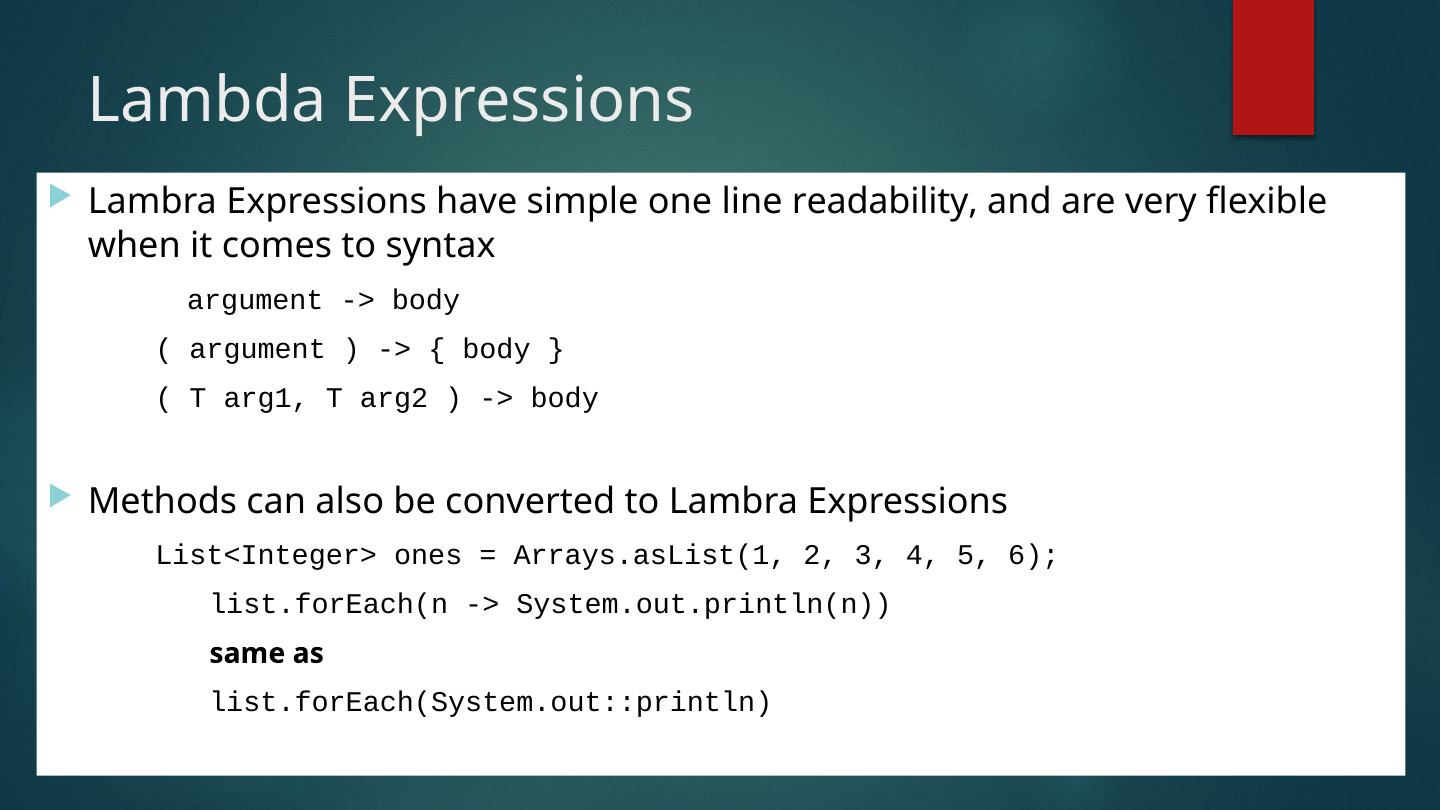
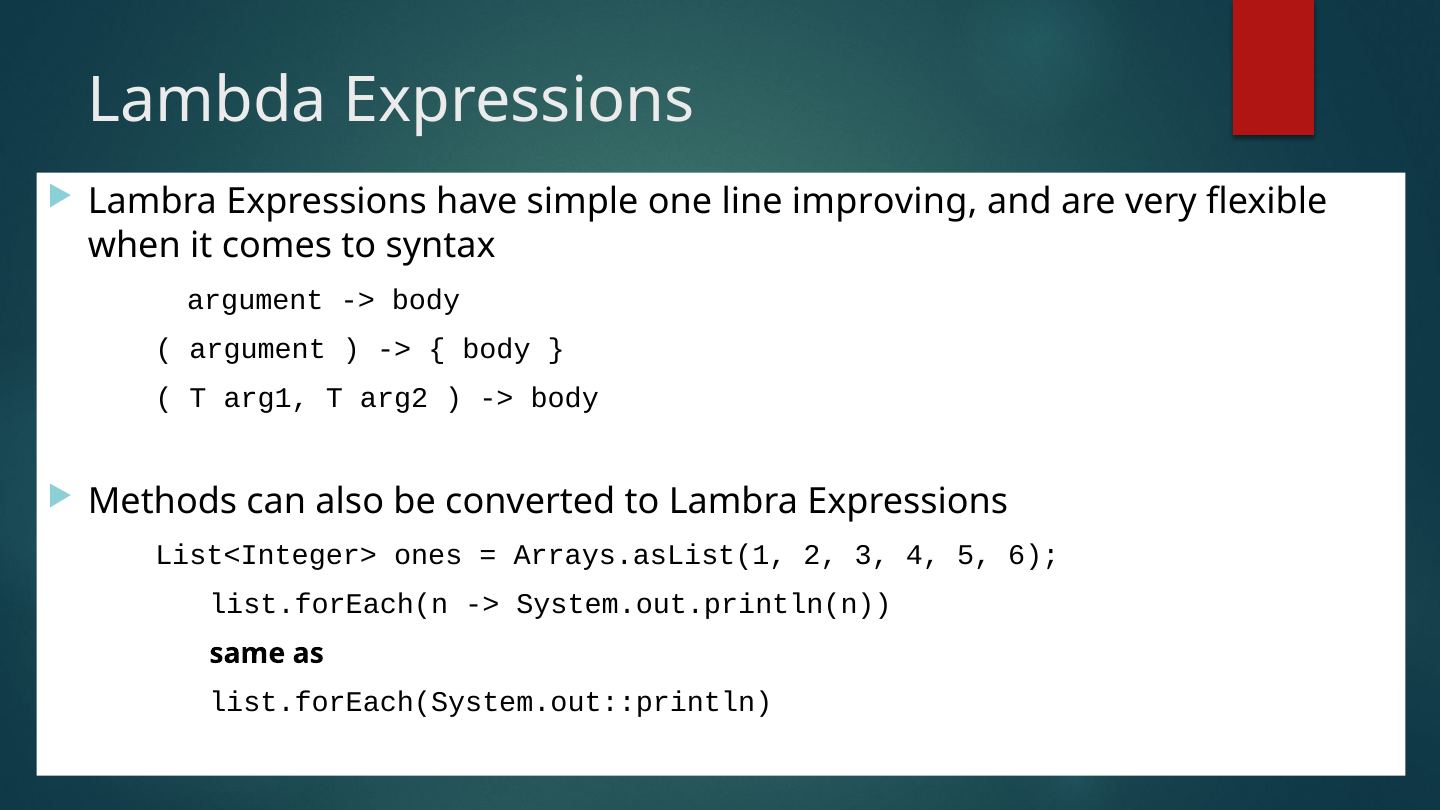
readability: readability -> improving
